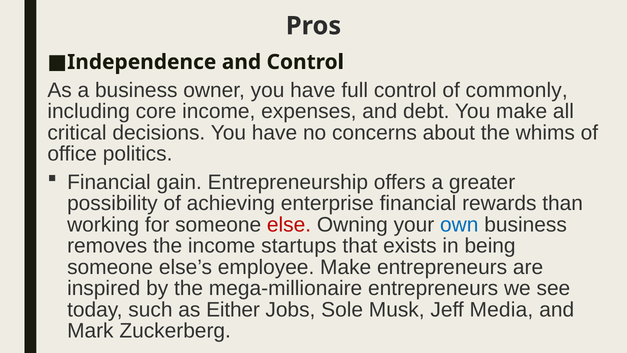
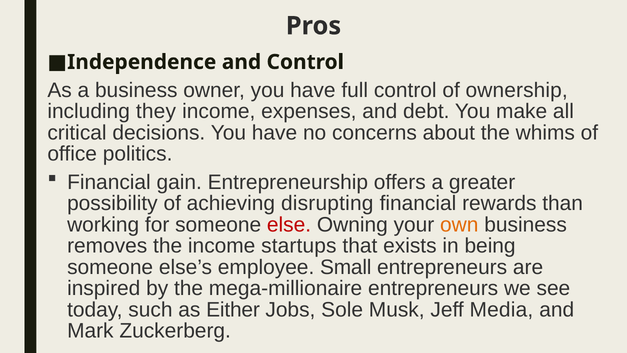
commonly: commonly -> ownership
core: core -> they
enterprise: enterprise -> disrupting
own colour: blue -> orange
employee Make: Make -> Small
